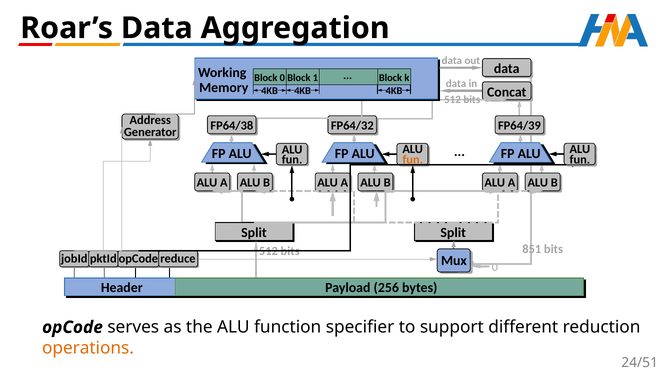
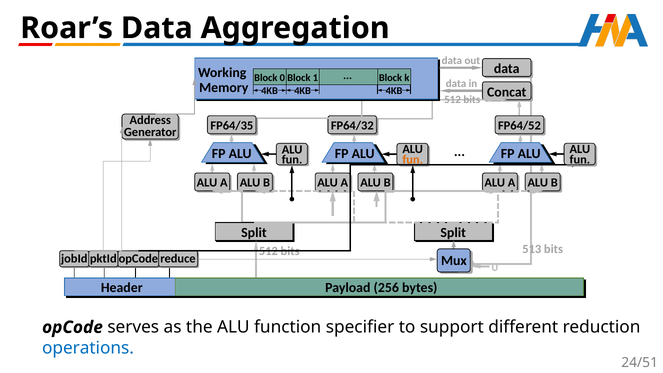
FP64/39: FP64/39 -> FP64/52
FP64/38: FP64/38 -> FP64/35
851: 851 -> 513
operations colour: orange -> blue
